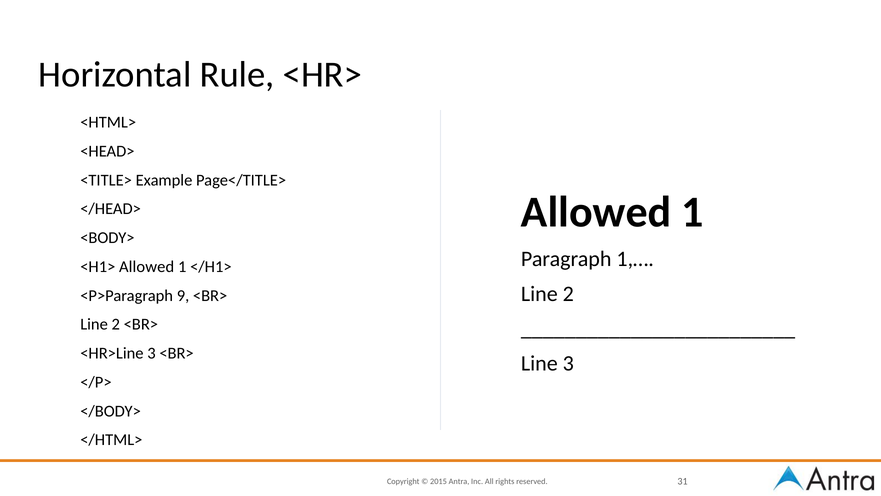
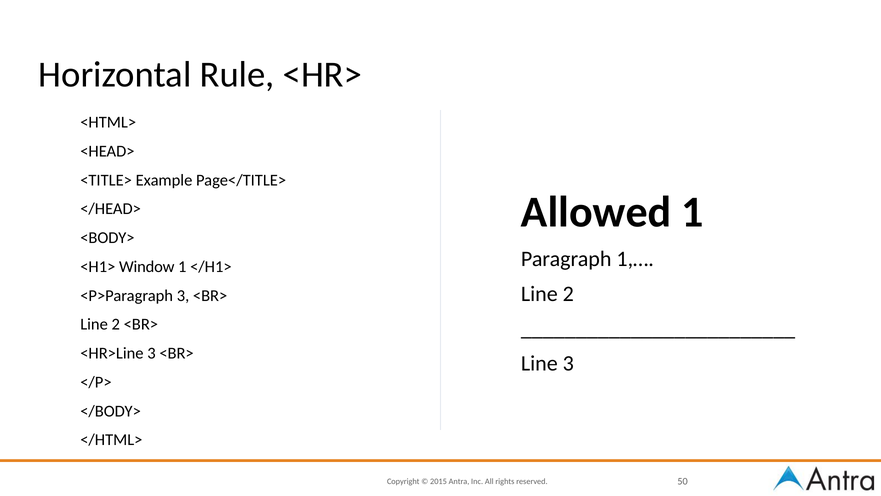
<H1> Allowed: Allowed -> Window
<P>Paragraph 9: 9 -> 3
31: 31 -> 50
